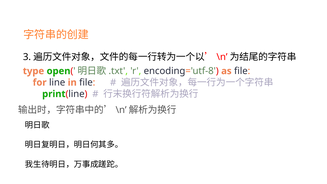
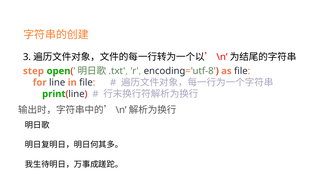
type: type -> step
